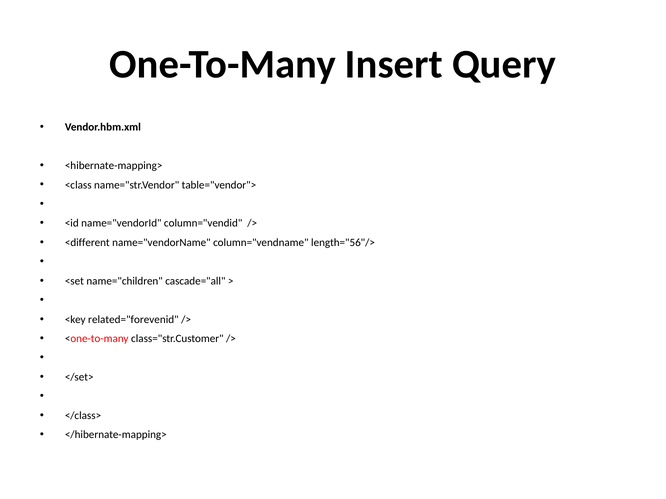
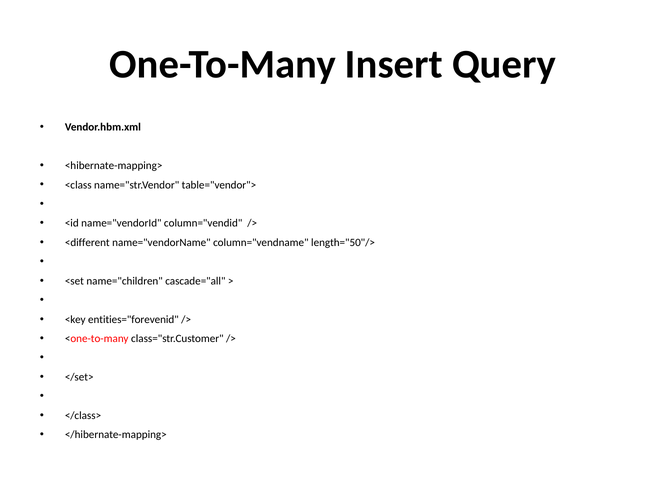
length="56"/>: length="56"/> -> length="50"/>
related="forevenid: related="forevenid -> entities="forevenid
